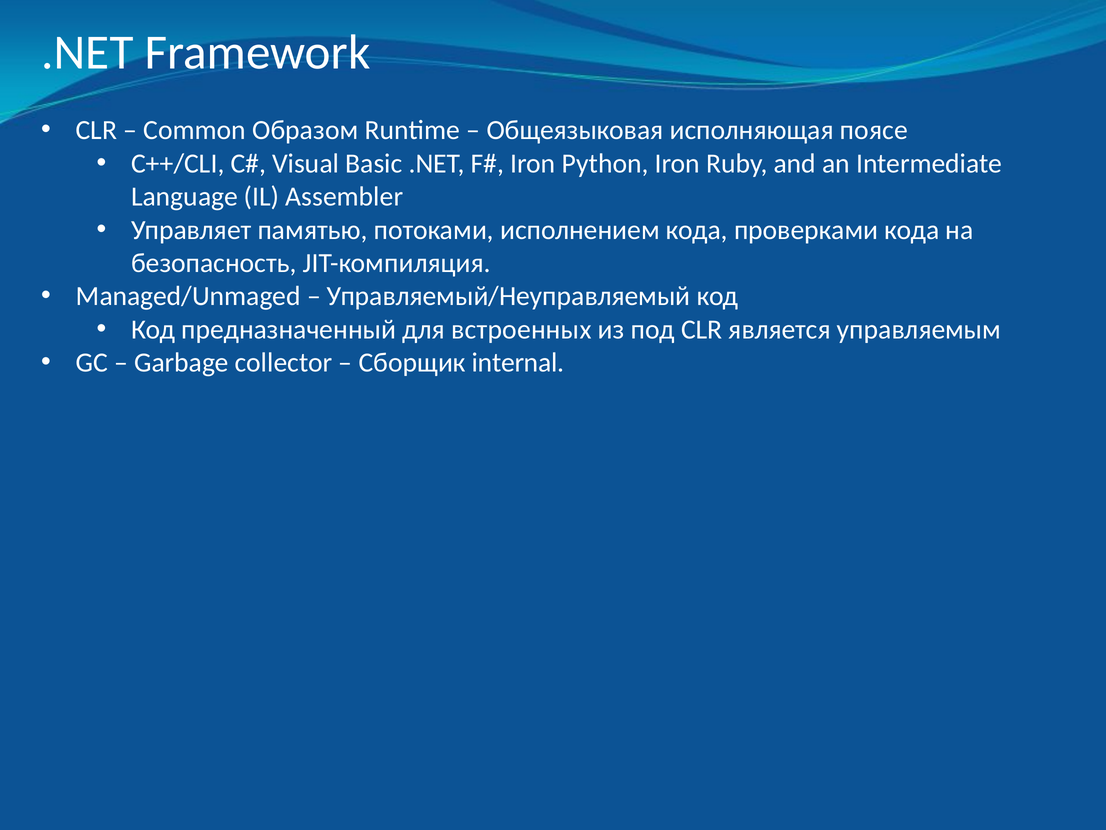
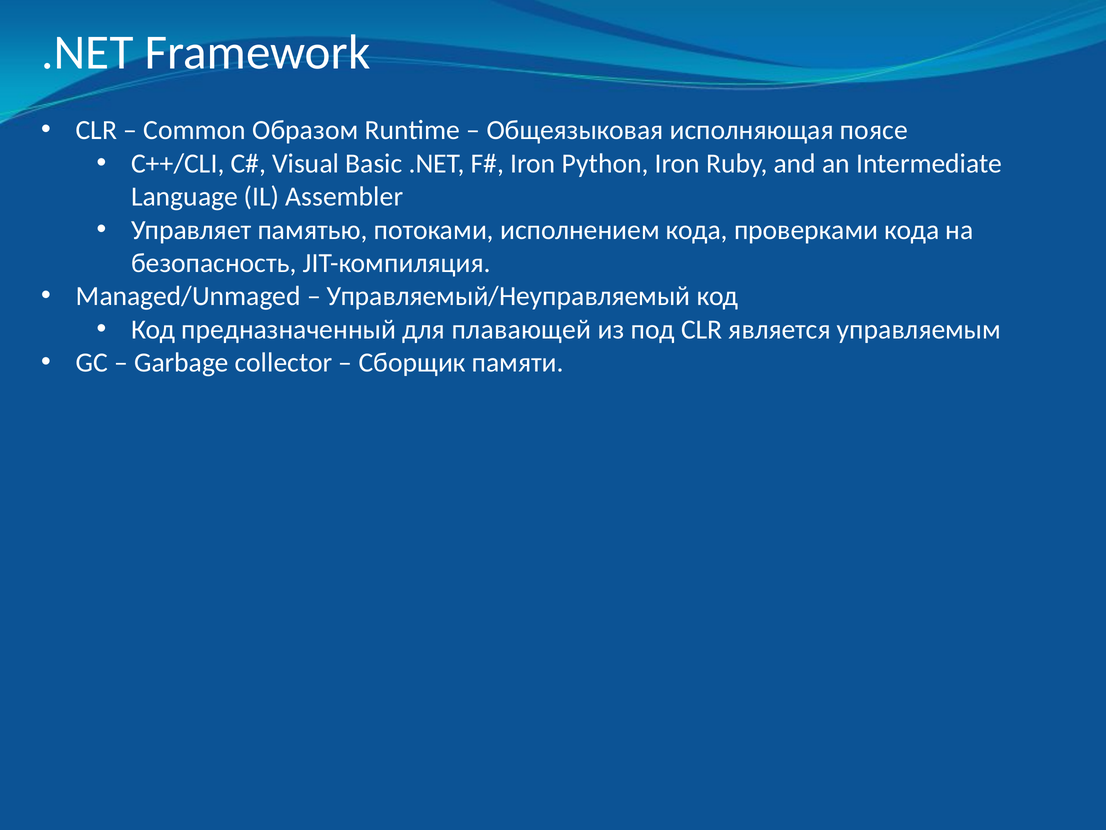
встроенных: встроенных -> плавающей
internal: internal -> памяти
